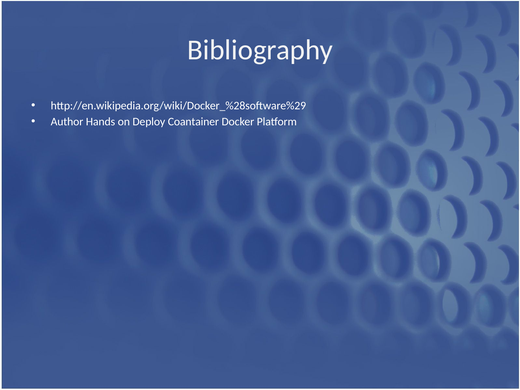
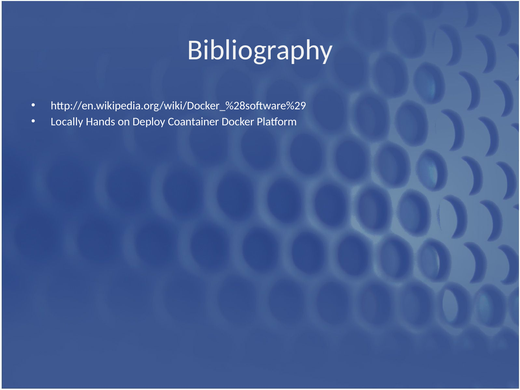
Author: Author -> Locally
